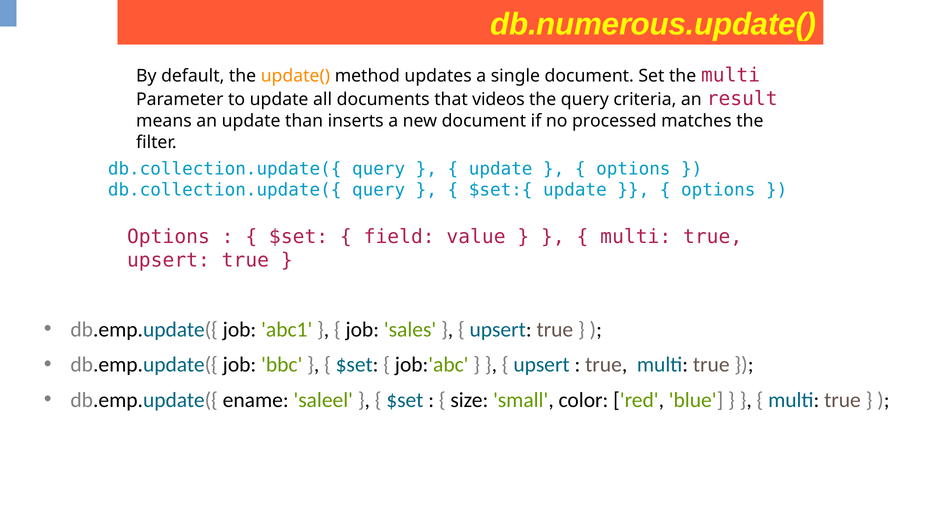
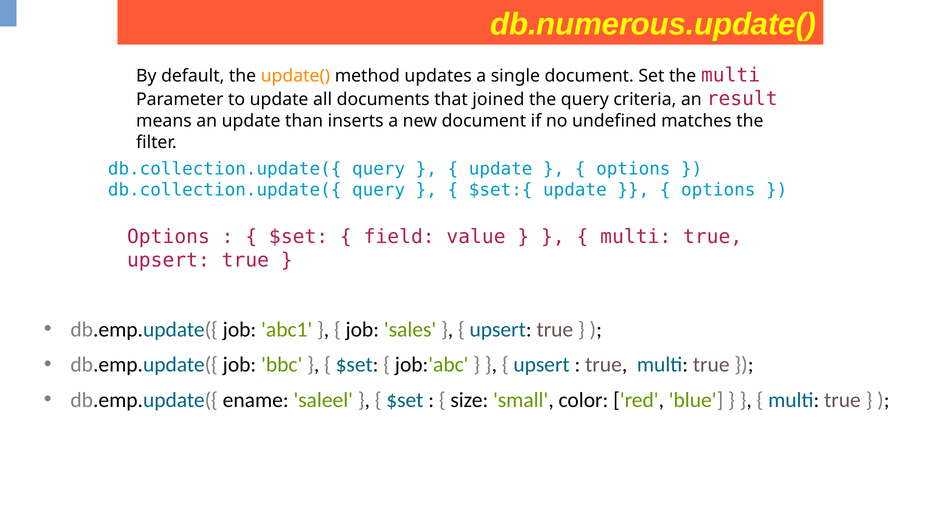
videos: videos -> joined
processed: processed -> undefined
